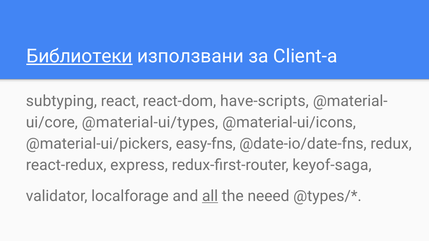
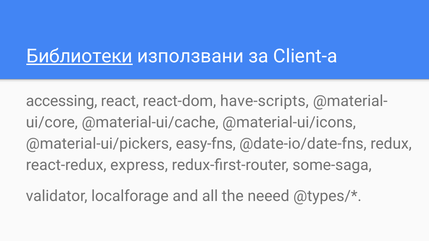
subtyping: subtyping -> accessing
@material-ui/types: @material-ui/types -> @material-ui/cache
keyof-saga: keyof-saga -> some-saga
all underline: present -> none
